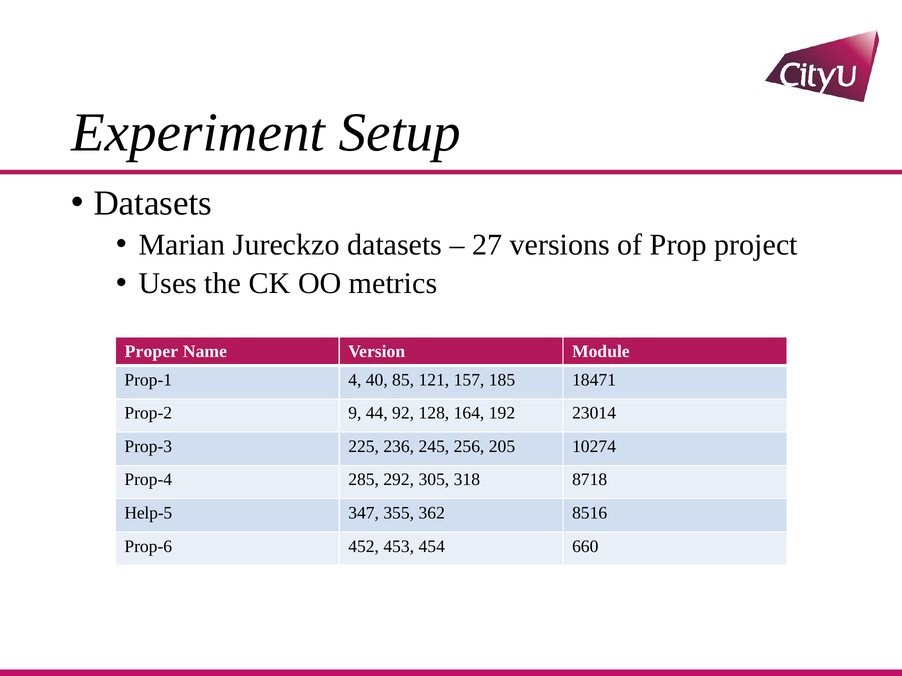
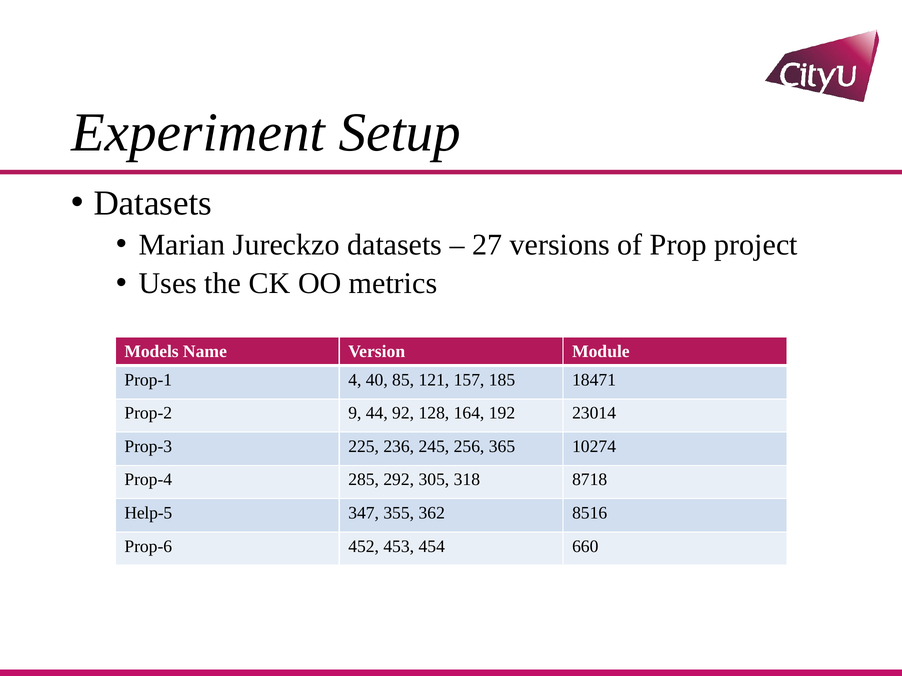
Proper: Proper -> Models
205: 205 -> 365
